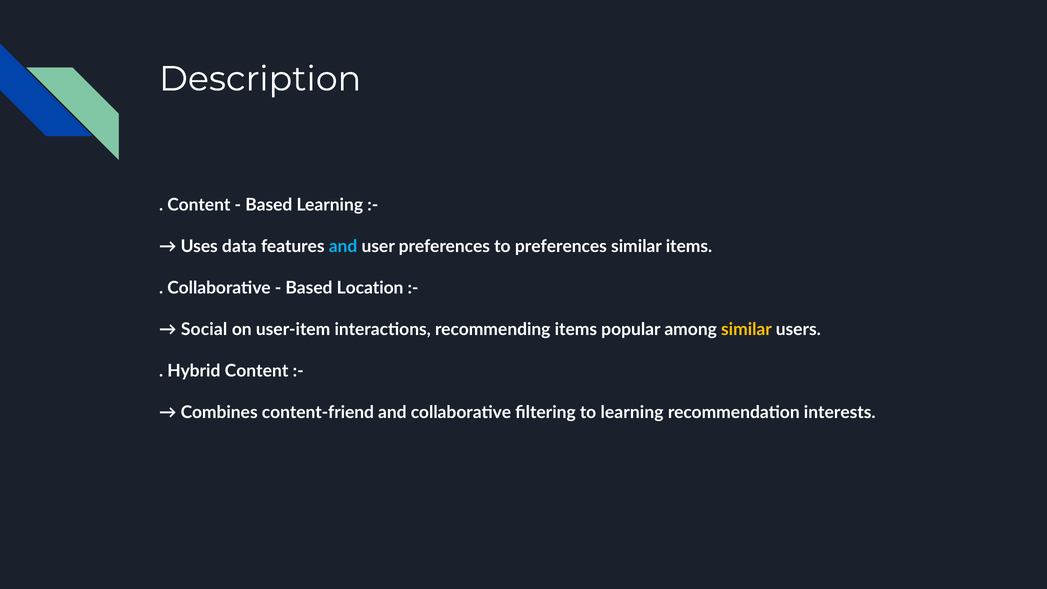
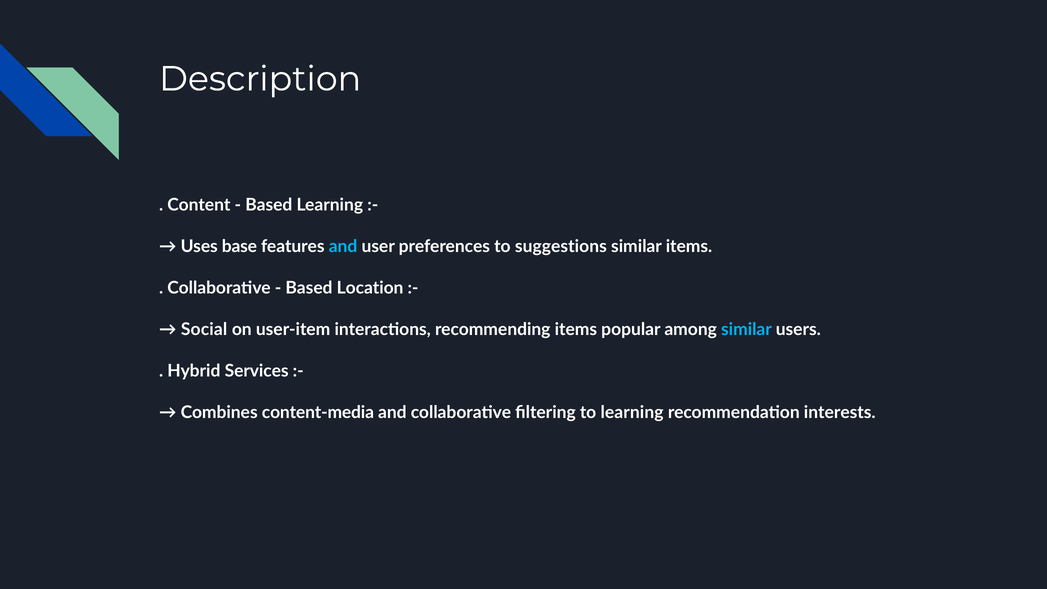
data: data -> base
to preferences: preferences -> suggestions
similar at (746, 329) colour: yellow -> light blue
Hybrid Content: Content -> Services
content-friend: content-friend -> content-media
